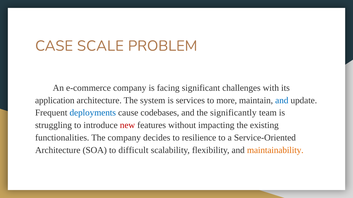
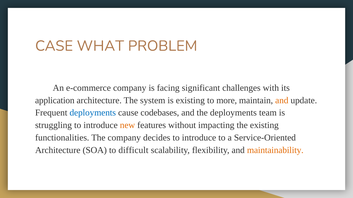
SCALE: SCALE -> WHAT
is services: services -> existing
and at (282, 101) colour: blue -> orange
the significantly: significantly -> deployments
new colour: red -> orange
decides to resilience: resilience -> introduce
